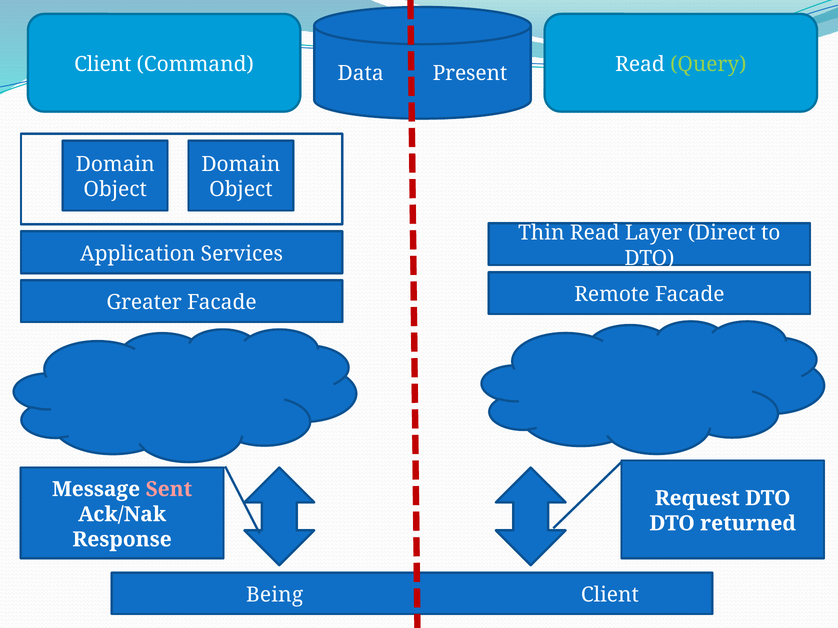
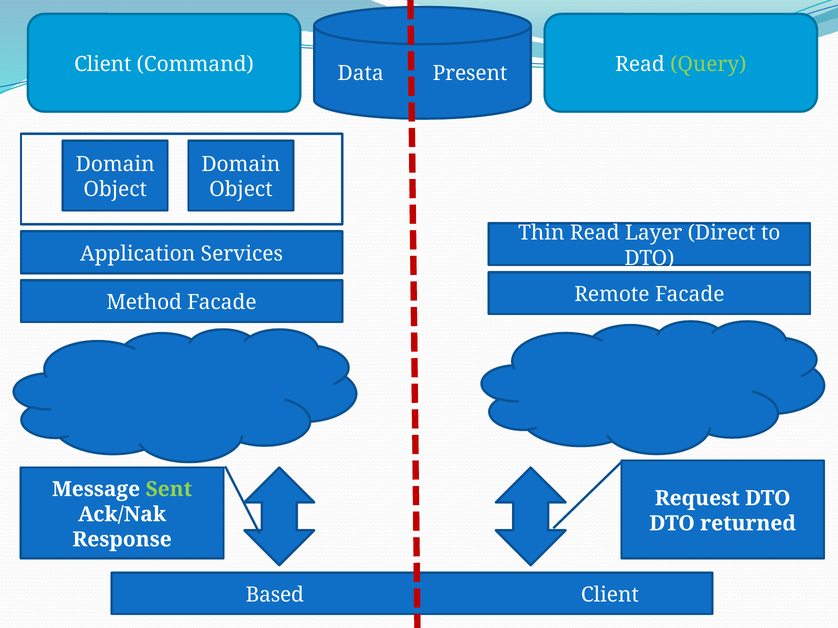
Greater: Greater -> Method
Sent colour: pink -> light green
Being: Being -> Based
